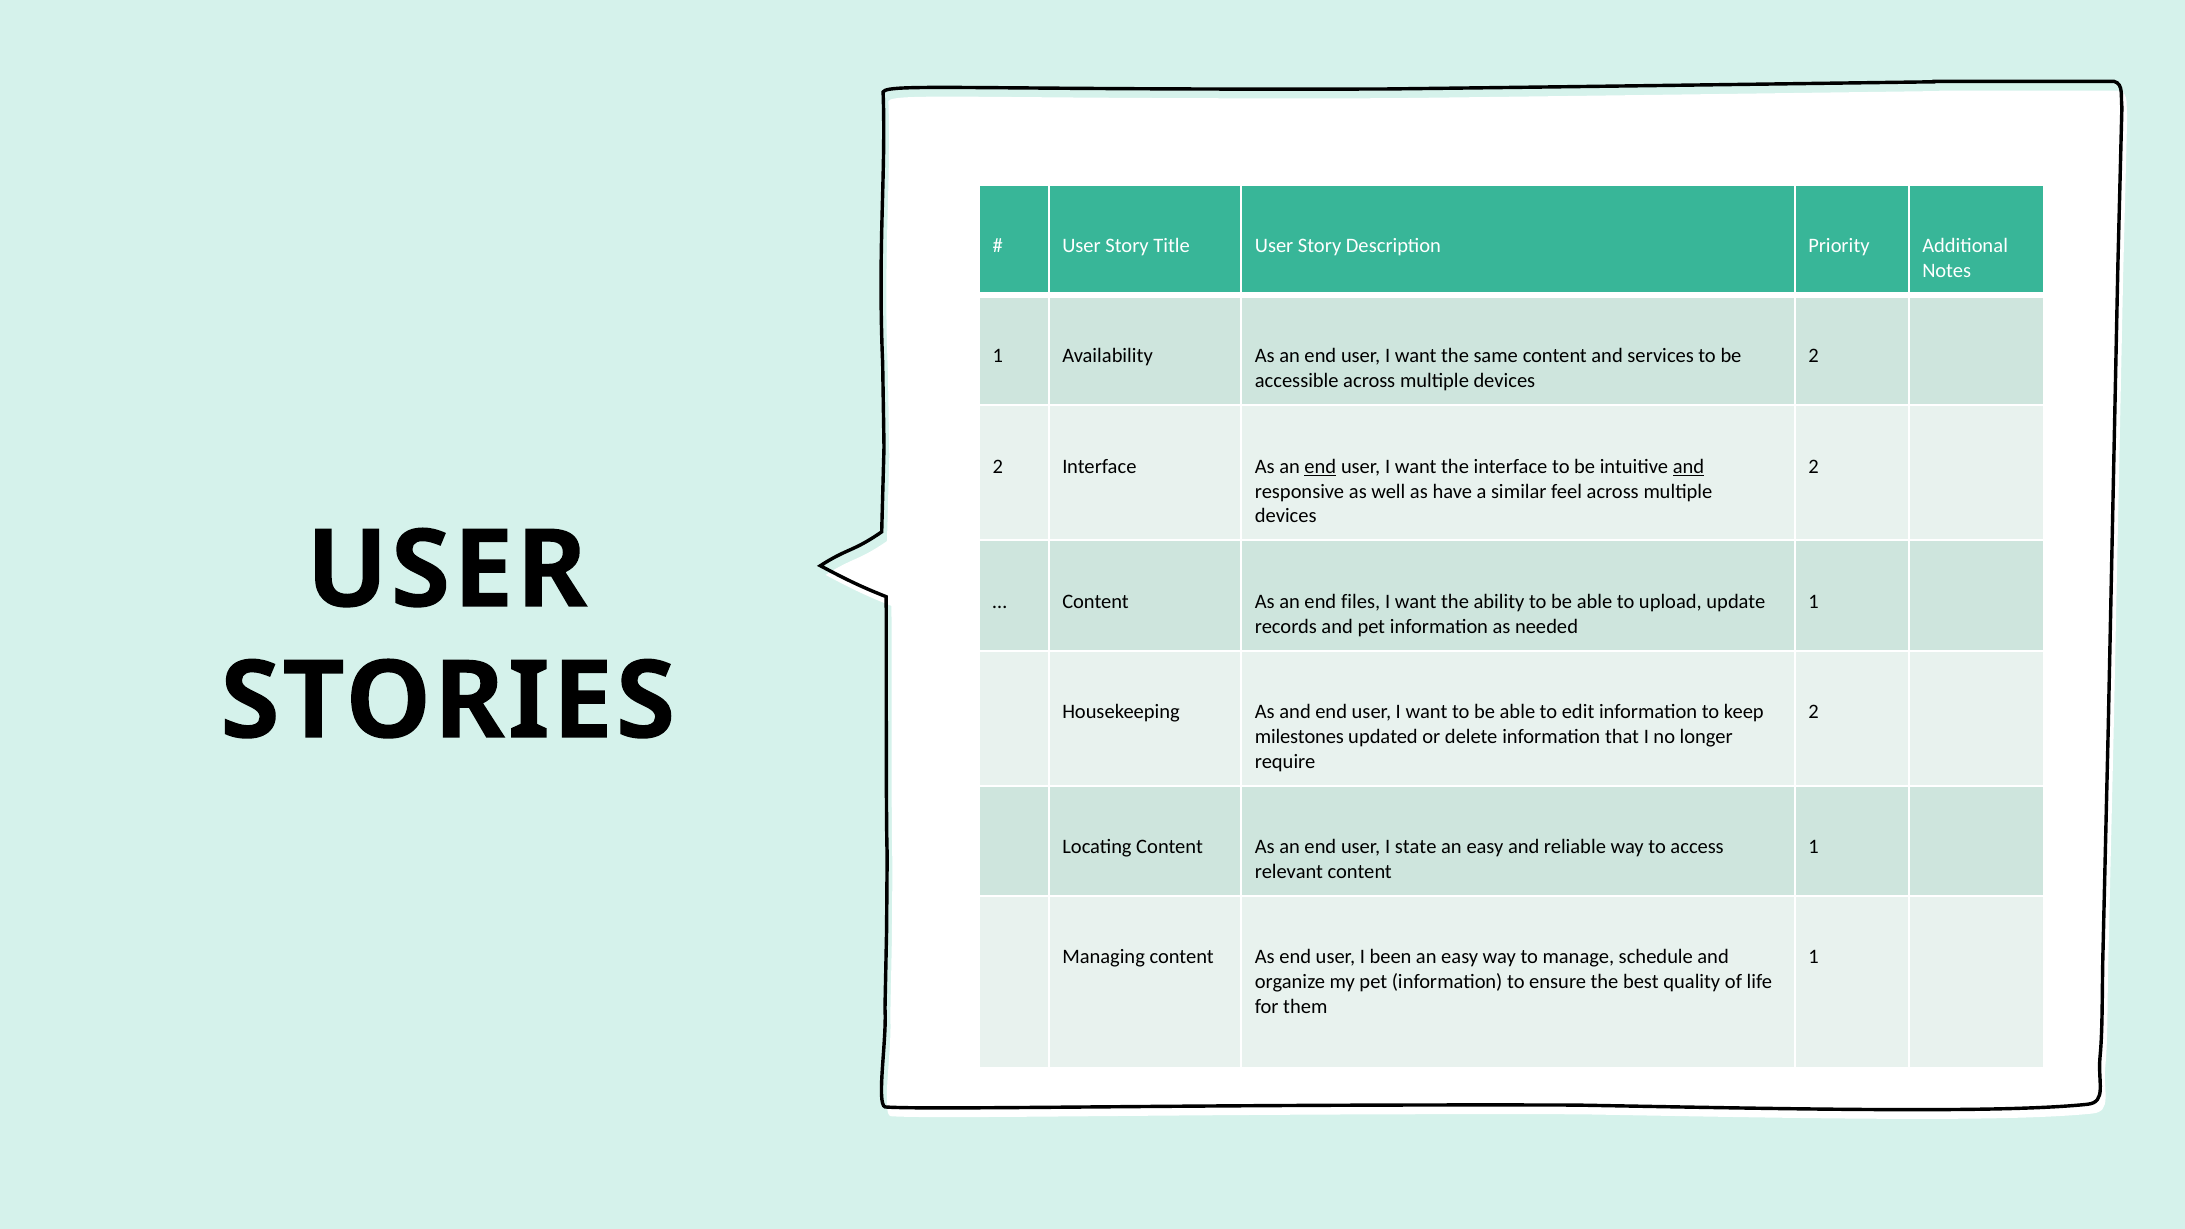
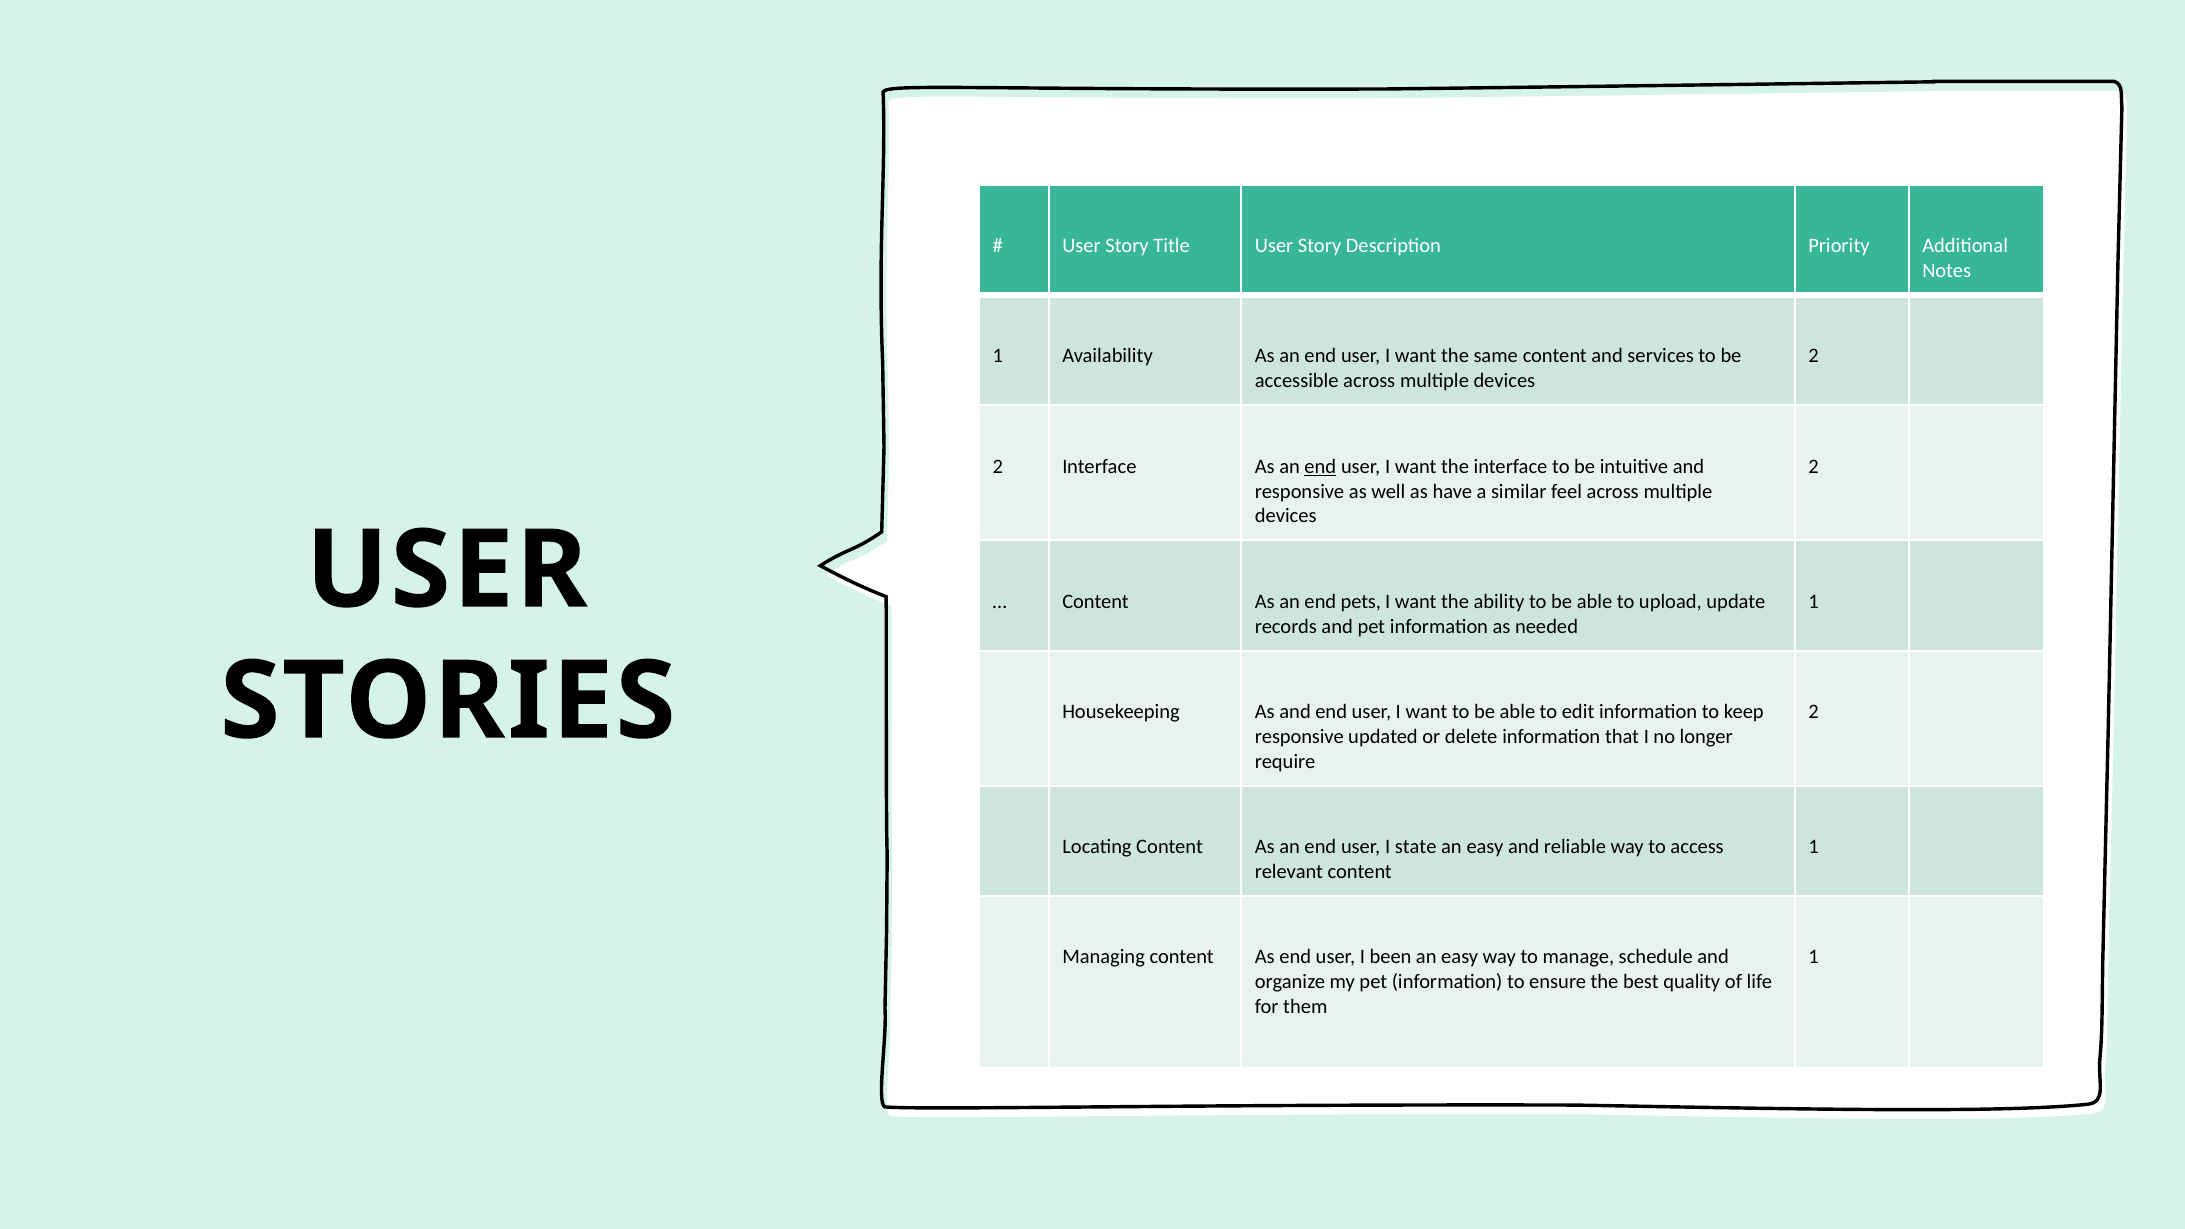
and at (1689, 466) underline: present -> none
files: files -> pets
milestones at (1299, 737): milestones -> responsive
